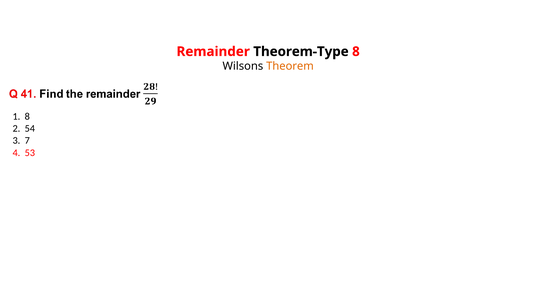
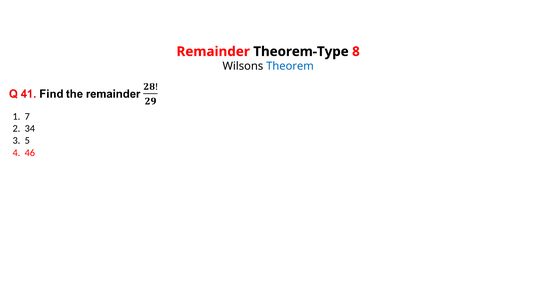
Theorem colour: orange -> blue
1 8: 8 -> 7
54: 54 -> 34
7: 7 -> 5
53: 53 -> 46
